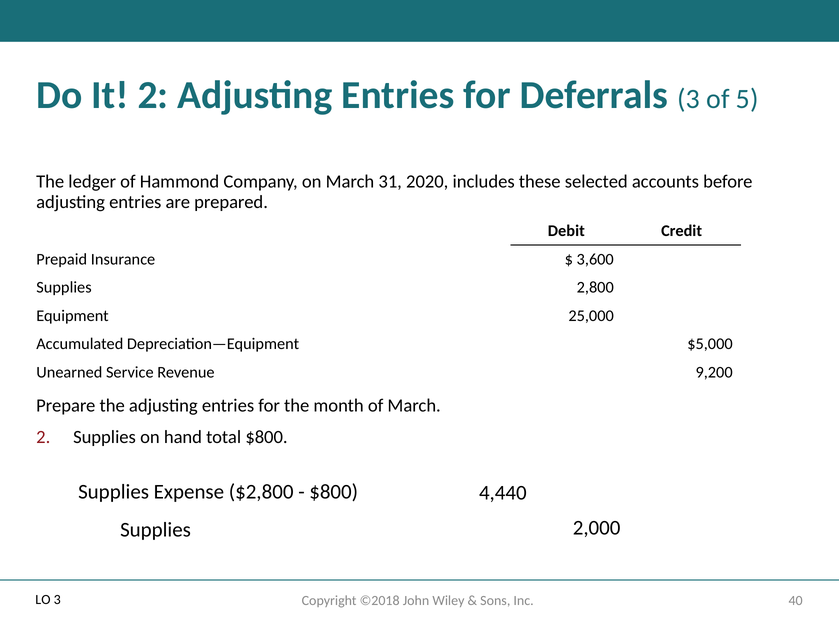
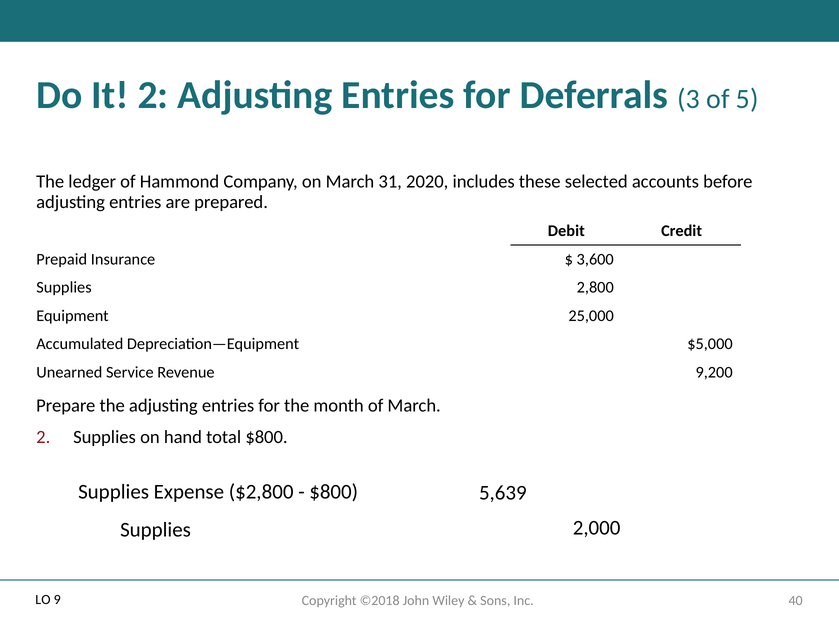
4,440: 4,440 -> 5,639
O 3: 3 -> 9
